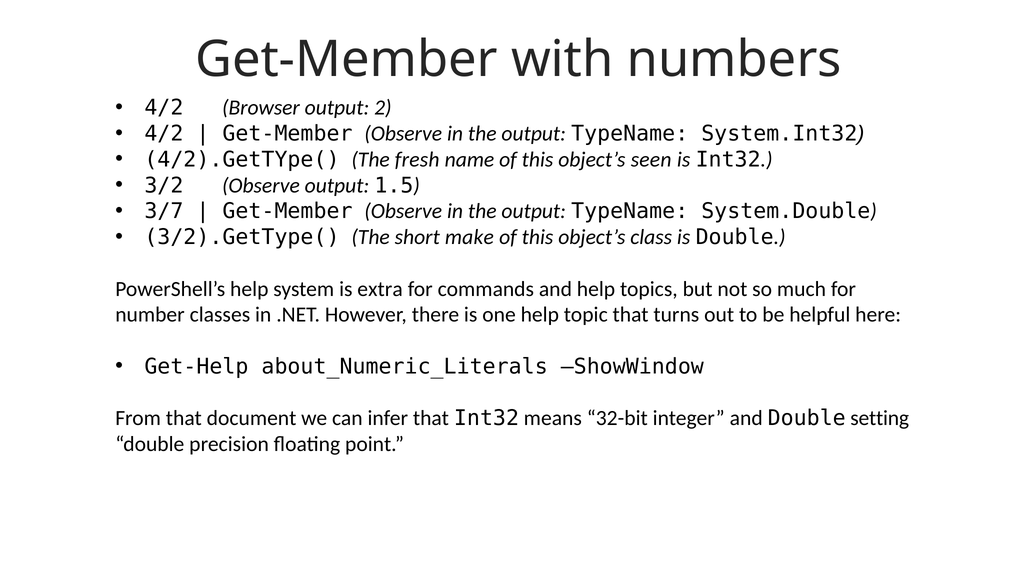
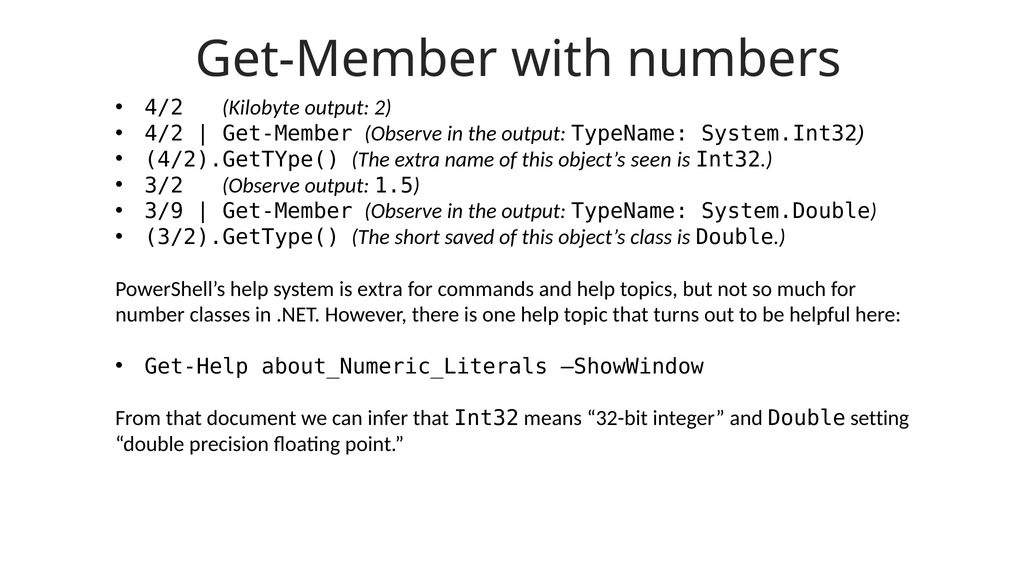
Browser: Browser -> Kilobyte
The fresh: fresh -> extra
3/7: 3/7 -> 3/9
make: make -> saved
